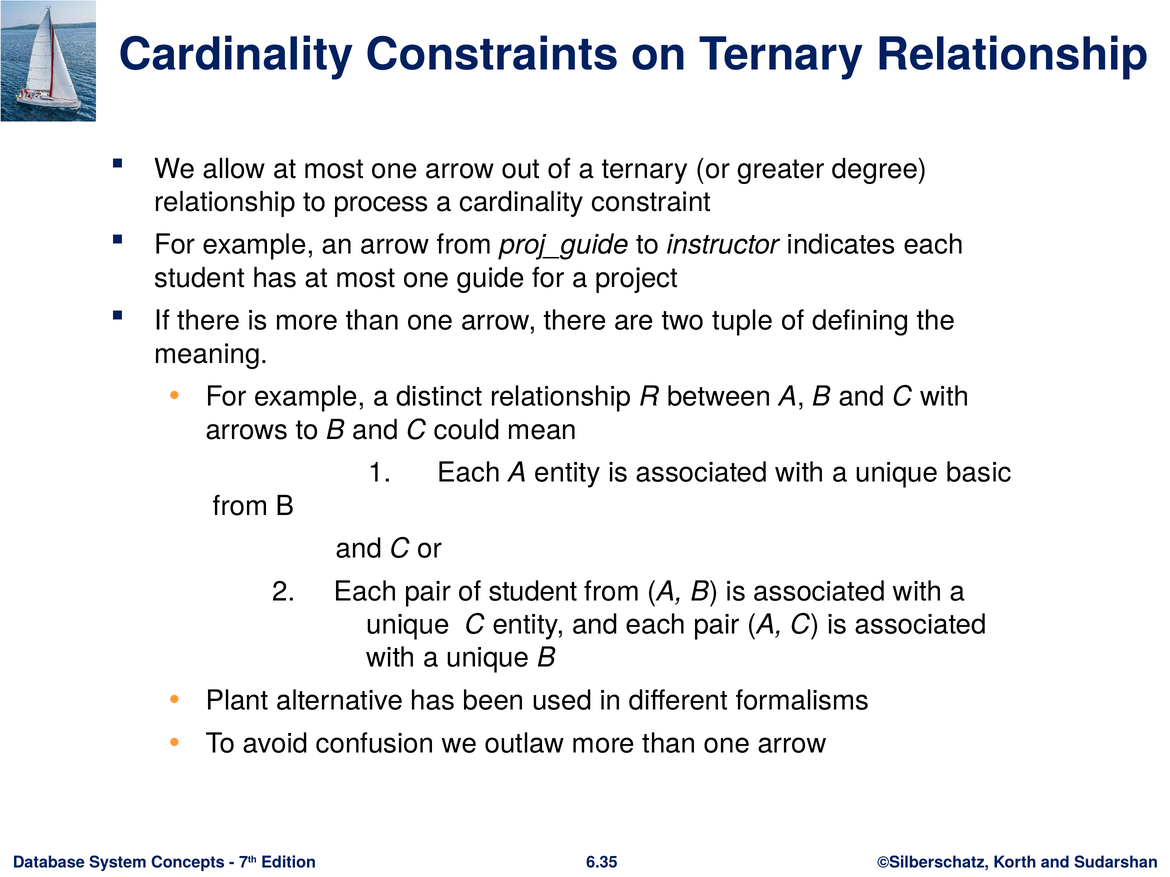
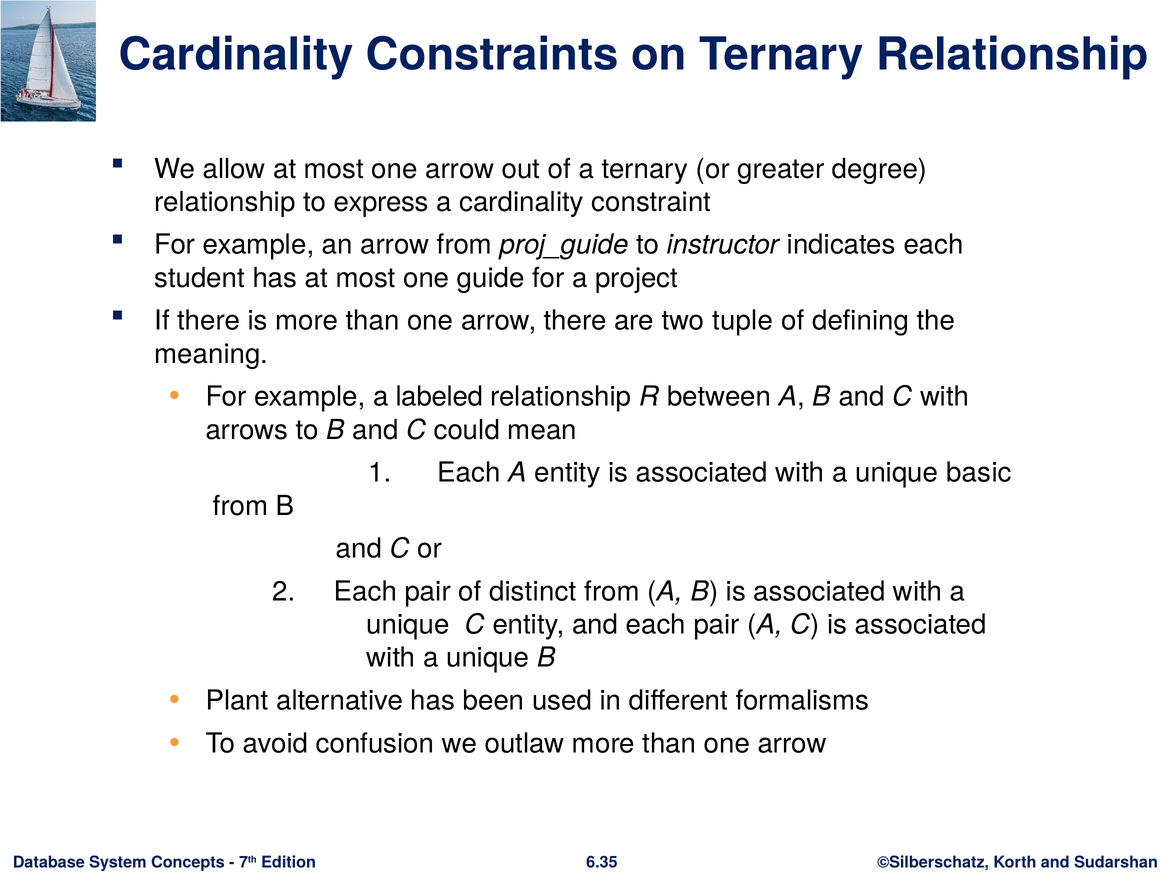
process: process -> express
distinct: distinct -> labeled
of student: student -> distinct
